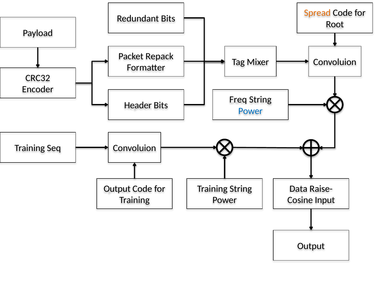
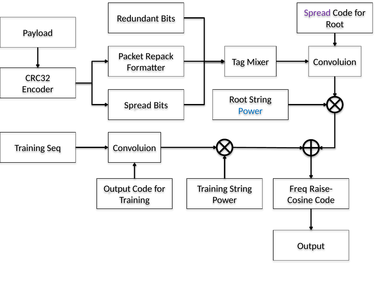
Spread at (317, 13) colour: orange -> purple
Freq at (238, 99): Freq -> Root
Header at (138, 105): Header -> Spread
Data: Data -> Freq
Input at (325, 200): Input -> Code
